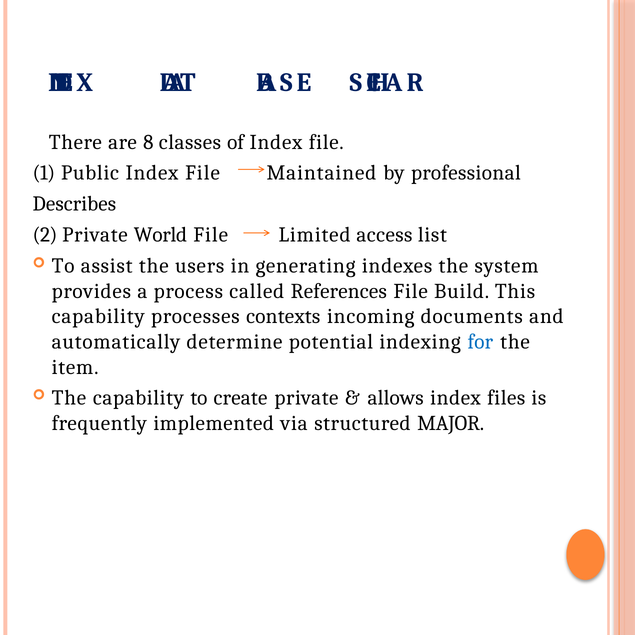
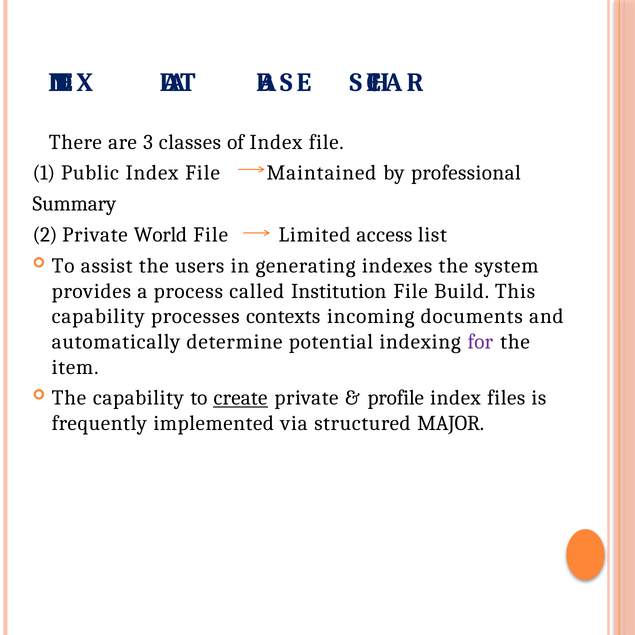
8: 8 -> 3
Describes: Describes -> Summary
References: References -> Institution
for colour: blue -> purple
create underline: none -> present
allows: allows -> profile
